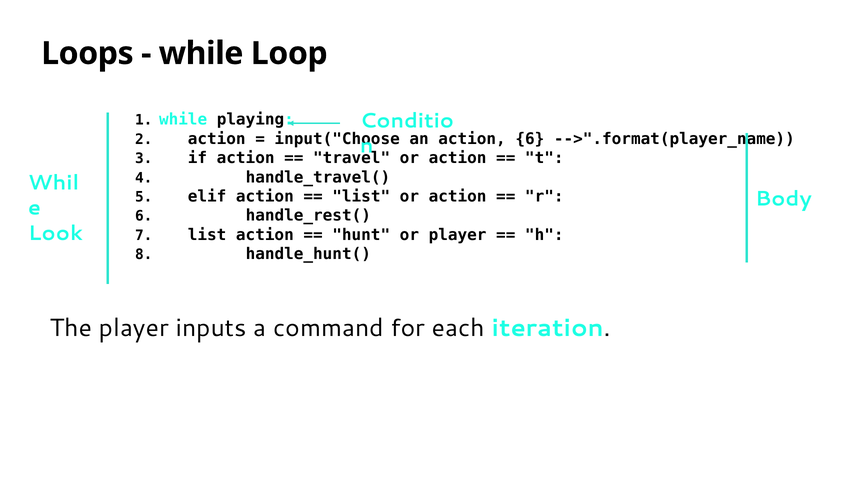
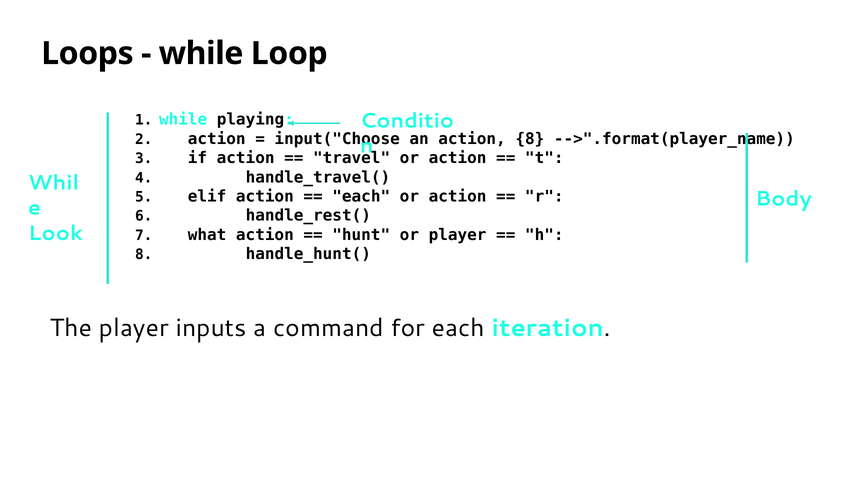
action 6: 6 -> 8
list at (361, 197): list -> each
list at (207, 235): list -> what
